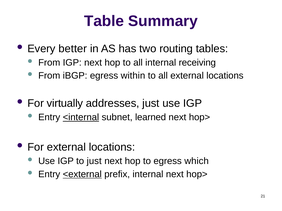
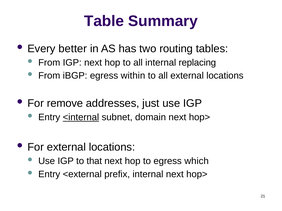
receiving: receiving -> replacing
virtually: virtually -> remove
learned: learned -> domain
to just: just -> that
<external underline: present -> none
